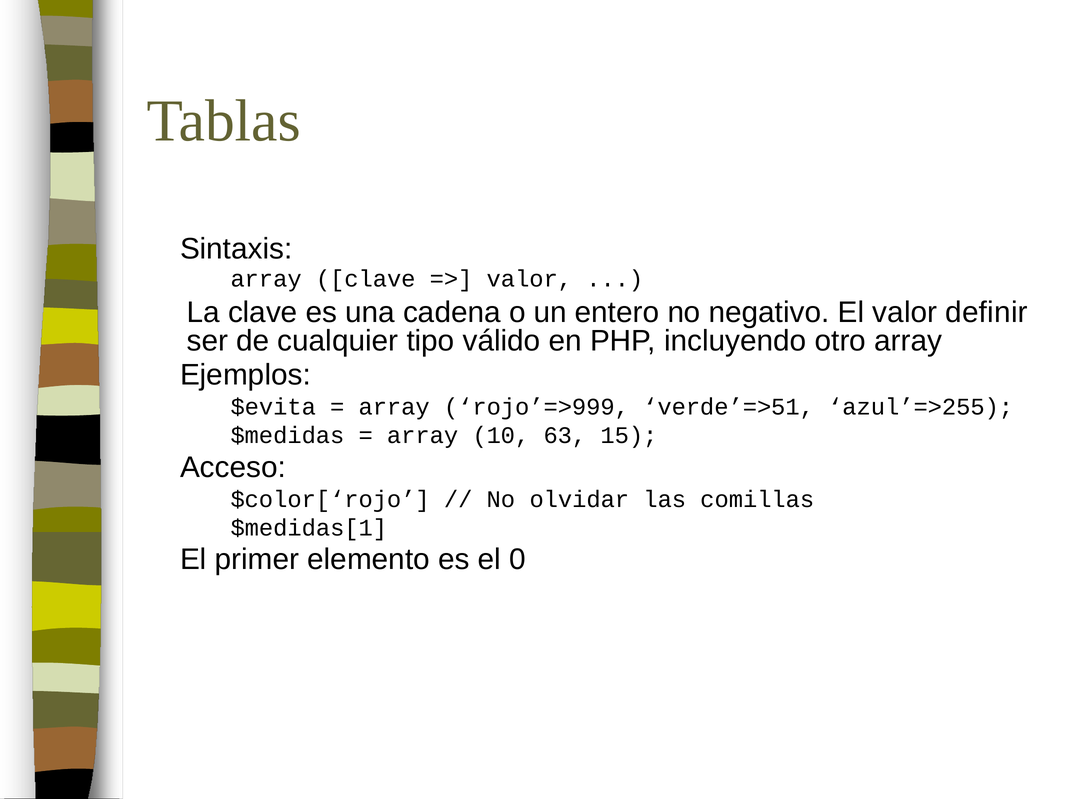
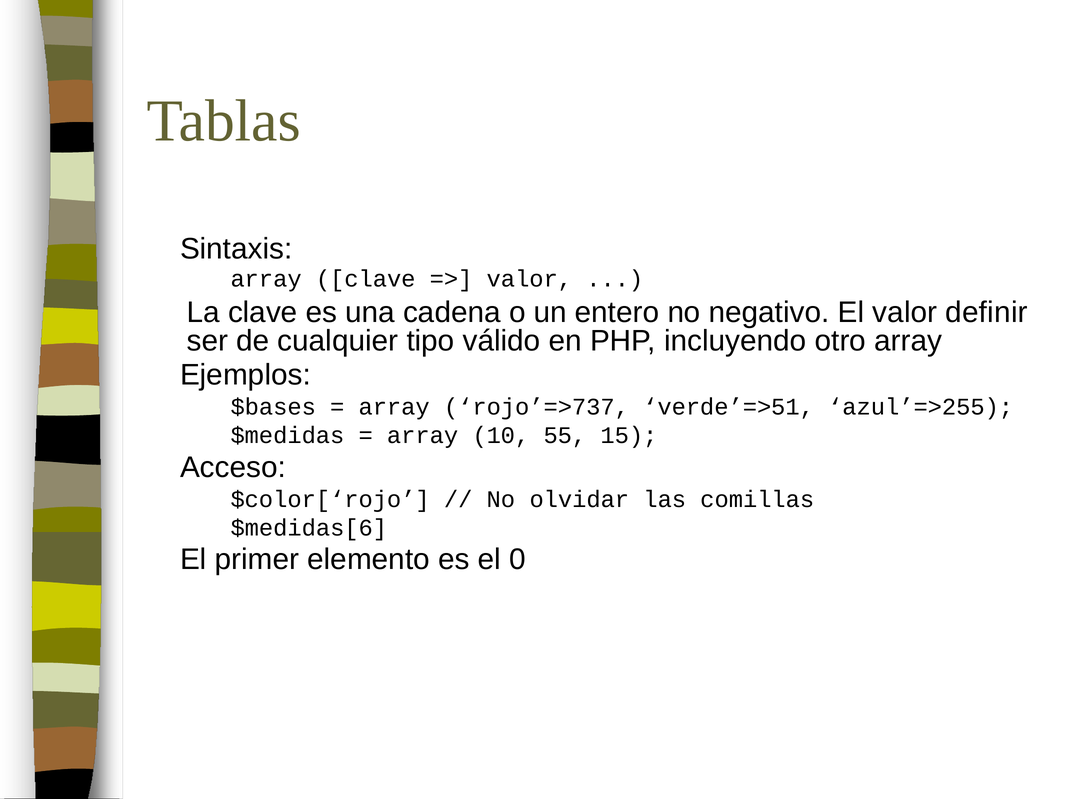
$evita: $evita -> $bases
rojo’=>999: rojo’=>999 -> rojo’=>737
63: 63 -> 55
$medidas[1: $medidas[1 -> $medidas[6
